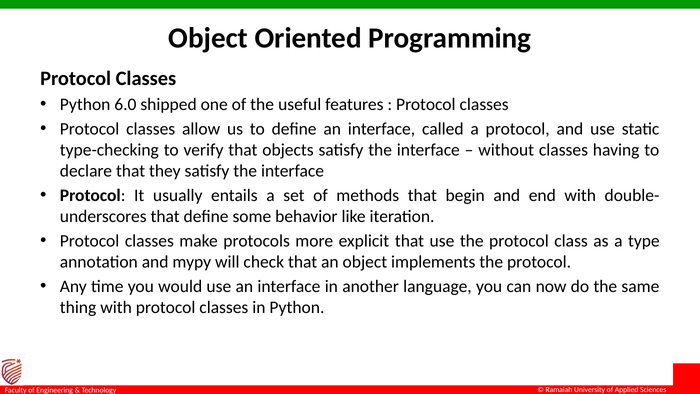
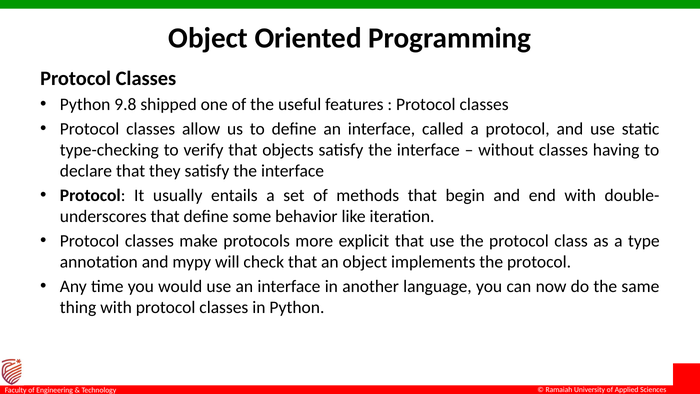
6.0: 6.0 -> 9.8
